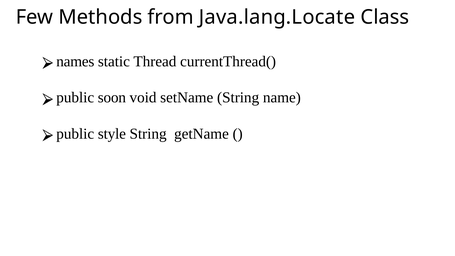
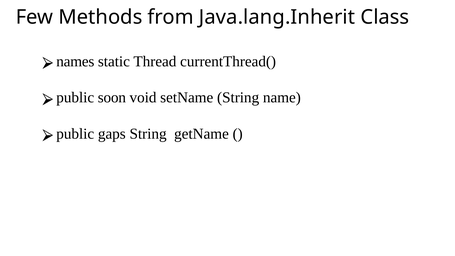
Java.lang.Locate: Java.lang.Locate -> Java.lang.Inherit
style: style -> gaps
